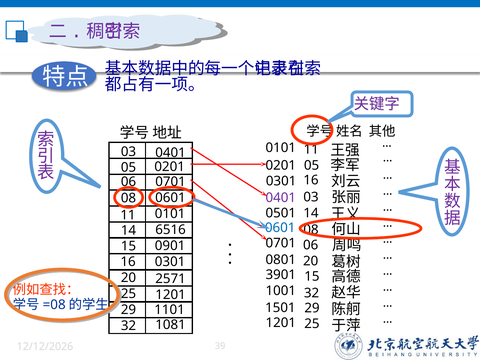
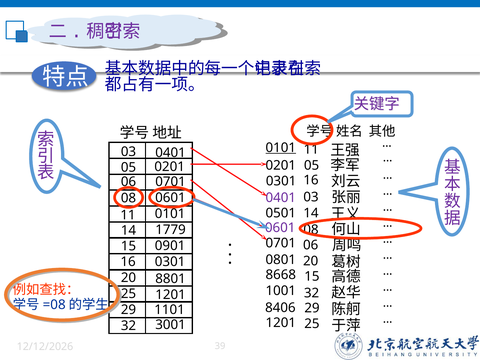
0101 at (281, 148) underline: none -> present
0601 at (280, 228) colour: blue -> purple
6516: 6516 -> 1779
3901: 3901 -> 8668
2571: 2571 -> 8801
1501: 1501 -> 8406
1081: 1081 -> 3001
